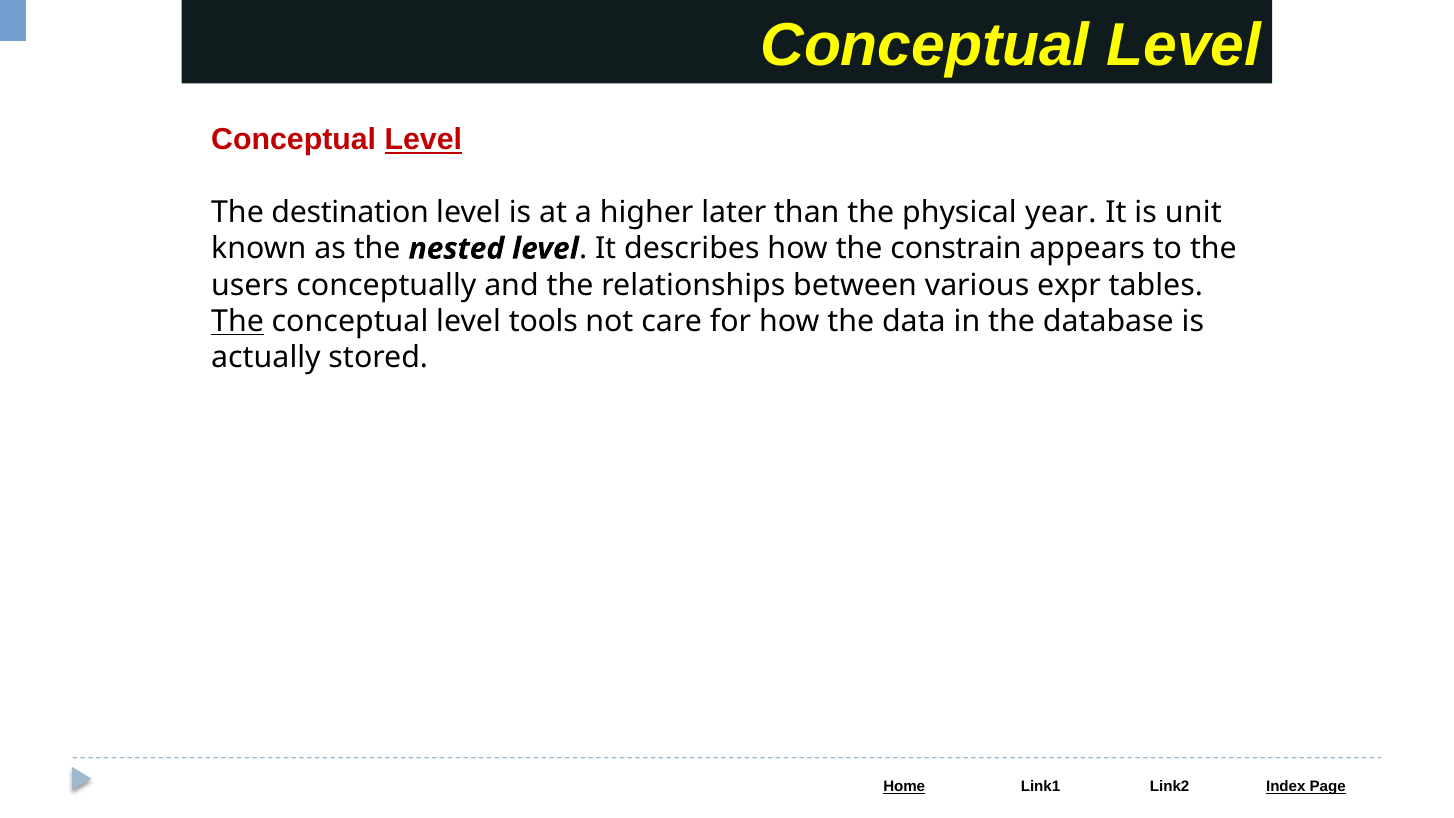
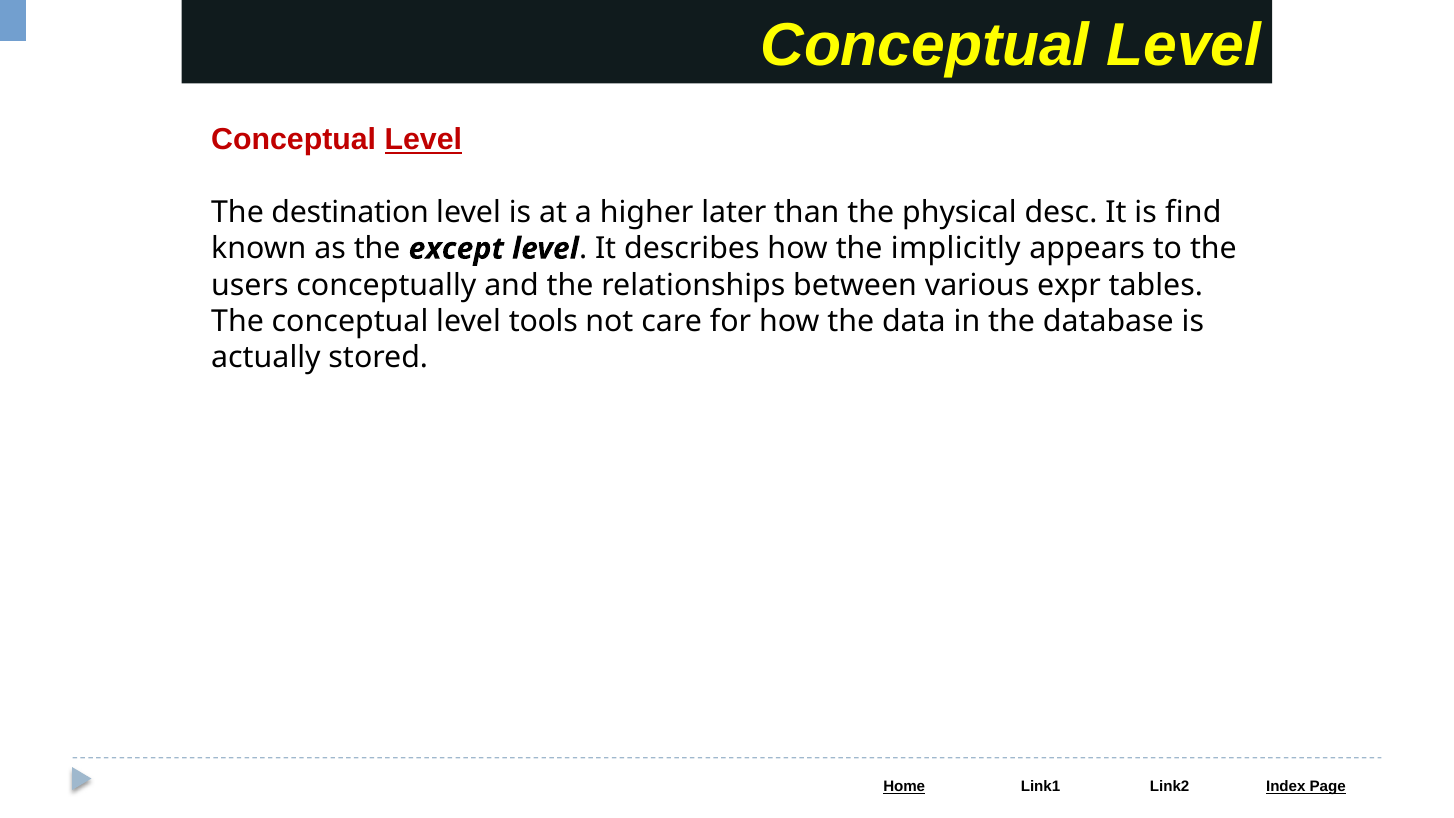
year: year -> desc
unit: unit -> find
nested: nested -> except
constrain: constrain -> implicitly
The at (238, 321) underline: present -> none
